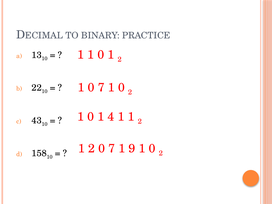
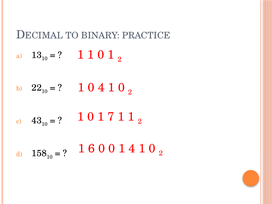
1 0 7: 7 -> 4
4: 4 -> 7
2 at (92, 148): 2 -> 6
7 at (112, 148): 7 -> 0
1 9: 9 -> 4
